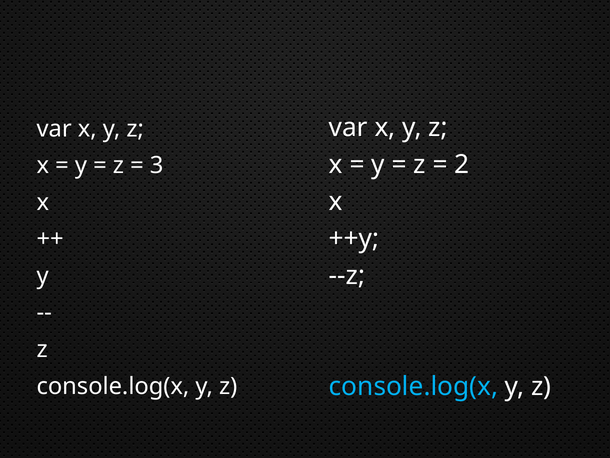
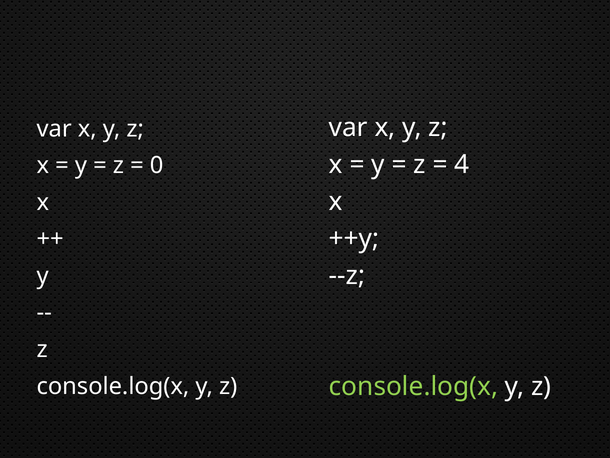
2: 2 -> 4
3: 3 -> 0
console.log(x at (413, 386) colour: light blue -> light green
